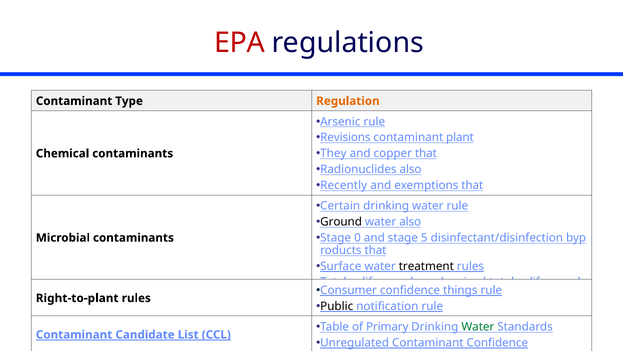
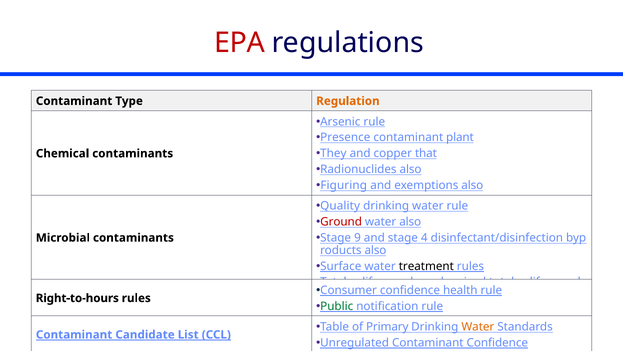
Revisions: Revisions -> Presence
Recently: Recently -> Figuring
exemptions that: that -> also
Certain: Certain -> Quality
Ground colour: black -> red
0: 0 -> 9
5: 5 -> 4
that at (375, 250): that -> also
things: things -> health
Right-to-plant: Right-to-plant -> Right-to-hours
Public colour: black -> green
Water at (478, 326) colour: green -> orange
